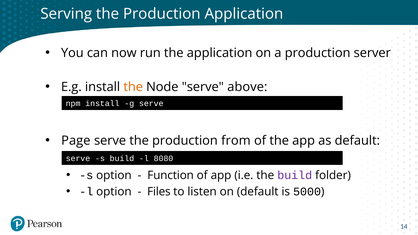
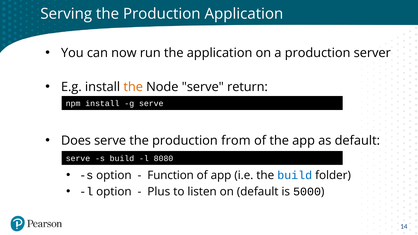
above: above -> return
Page: Page -> Does
build at (295, 175) colour: purple -> blue
Files: Files -> Plus
